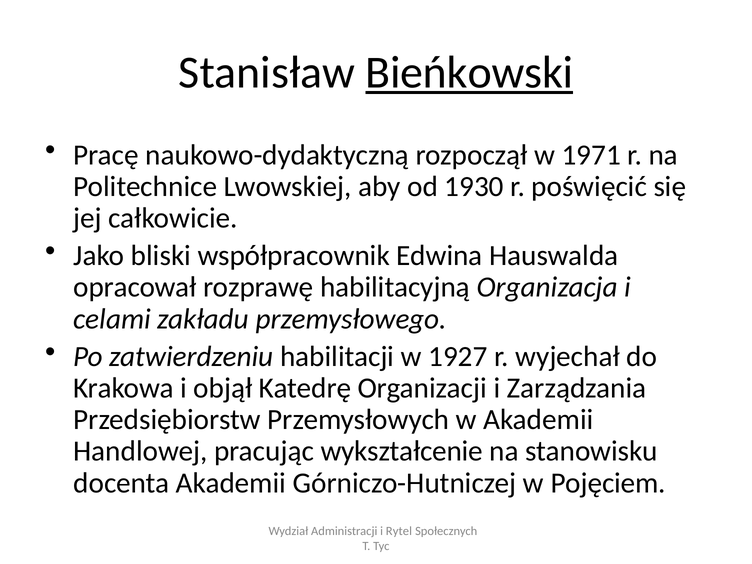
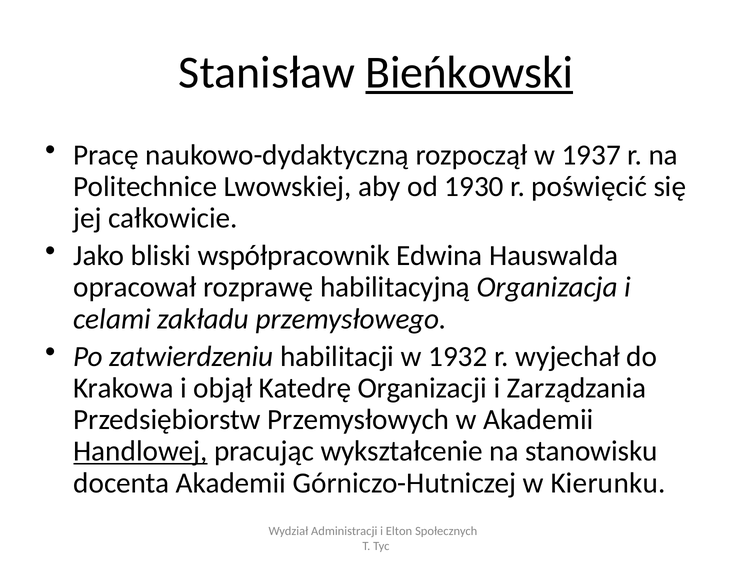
1971: 1971 -> 1937
1927: 1927 -> 1932
Handlowej underline: none -> present
Pojęciem: Pojęciem -> Kierunku
Rytel: Rytel -> Elton
